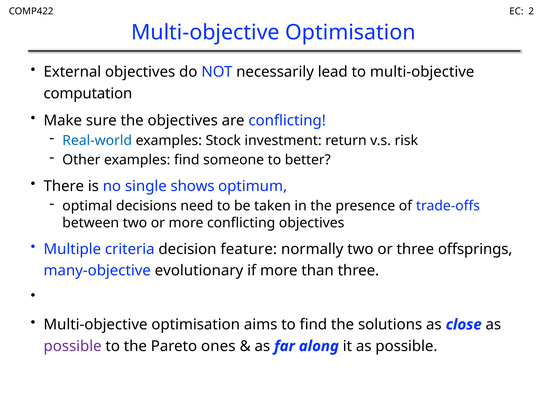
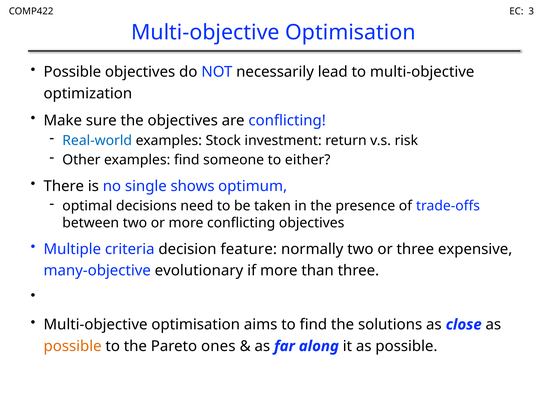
2: 2 -> 3
External at (72, 72): External -> Possible
computation: computation -> optimization
better: better -> either
offsprings: offsprings -> expensive
possible at (73, 347) colour: purple -> orange
